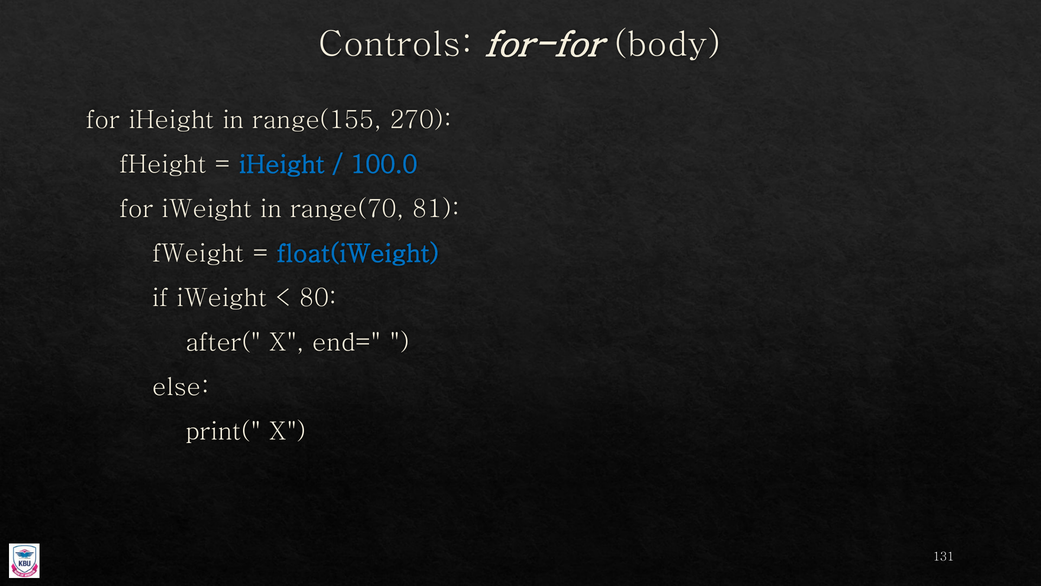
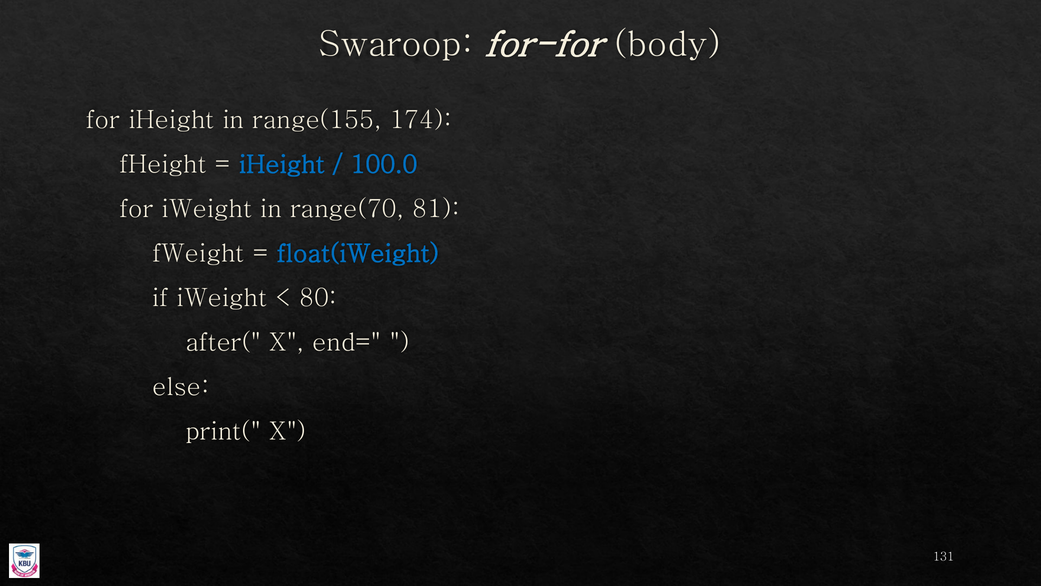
Controls: Controls -> Swaroop
270: 270 -> 174
